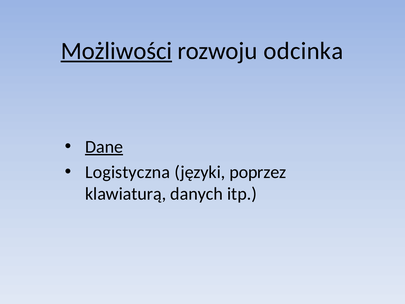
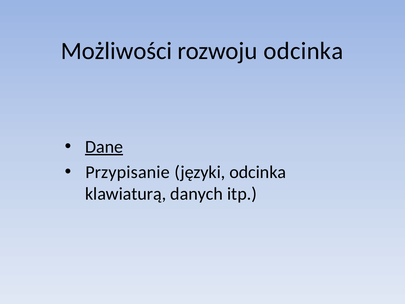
Możliwości underline: present -> none
Logistyczna: Logistyczna -> Przypisanie
języki poprzez: poprzez -> odcinka
